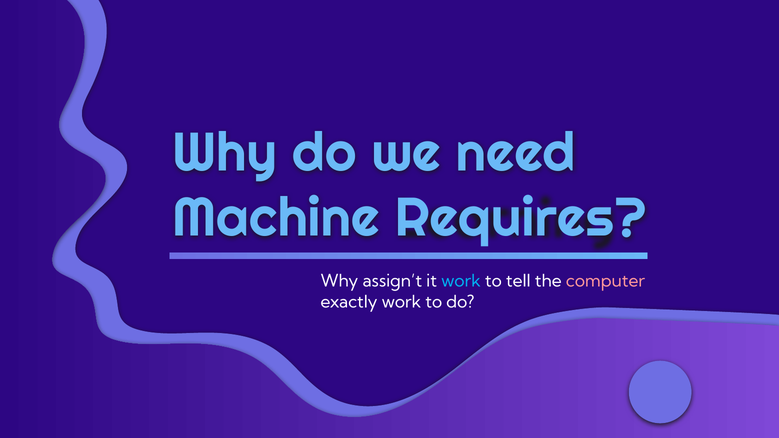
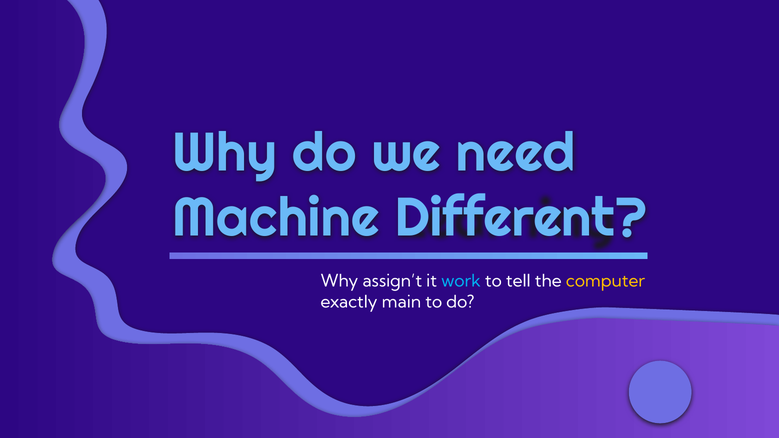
Requires: Requires -> Different
computer colour: pink -> yellow
exactly work: work -> main
